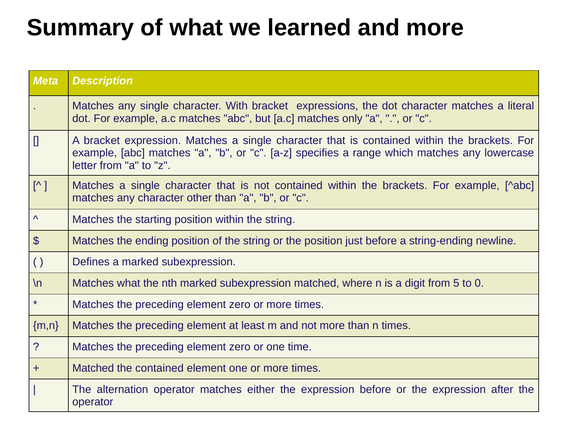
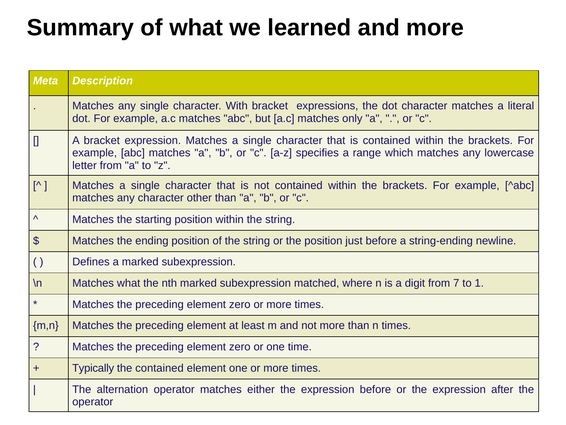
5: 5 -> 7
0: 0 -> 1
Matched at (93, 368): Matched -> Typically
